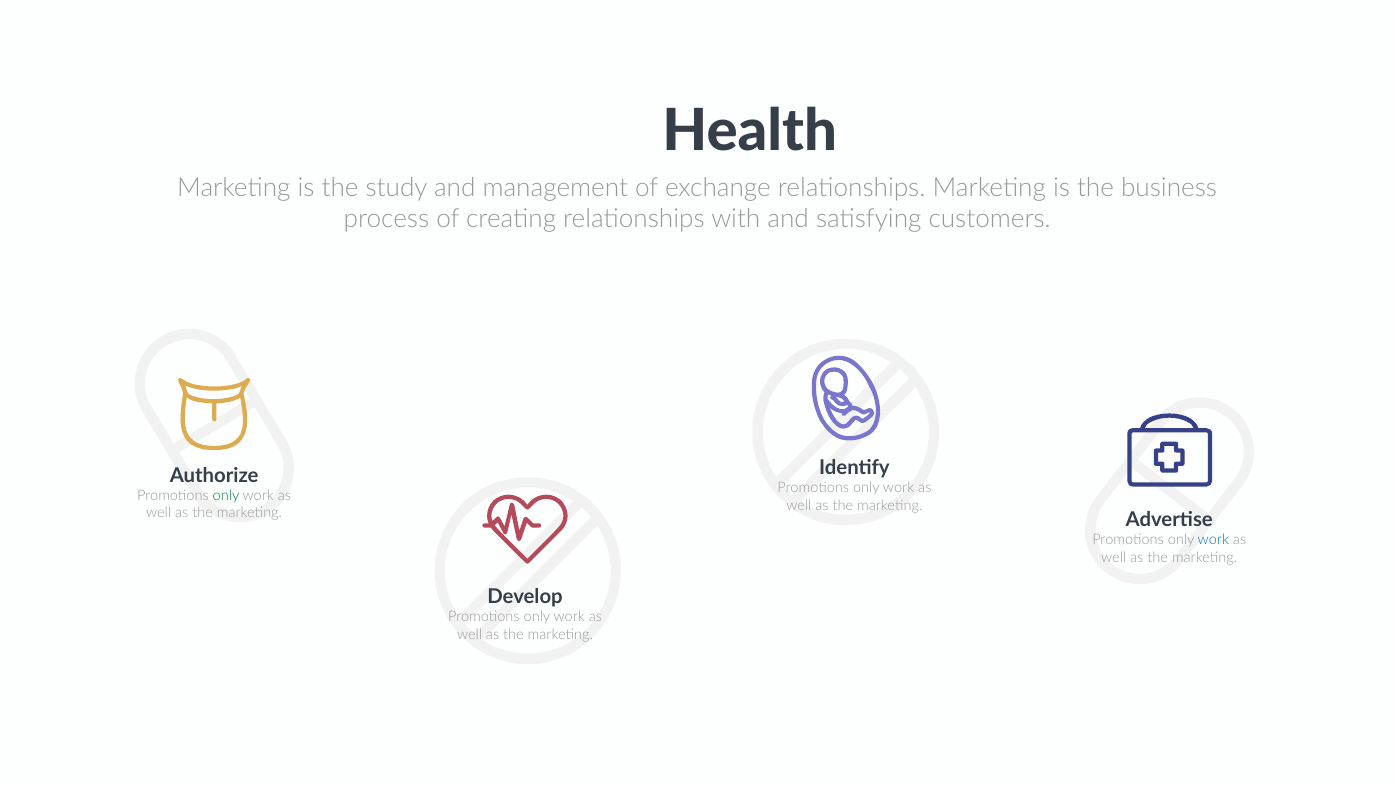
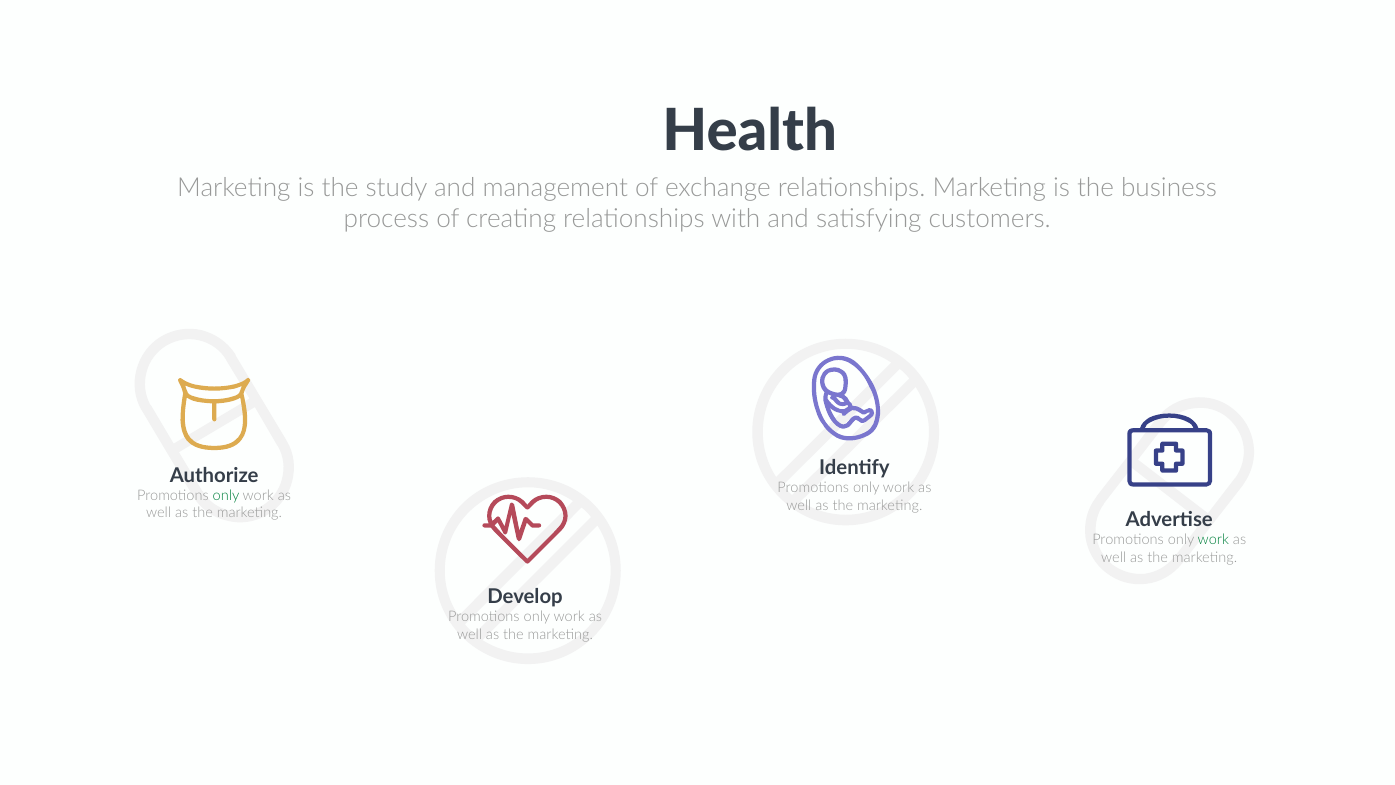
work at (1213, 540) colour: blue -> green
